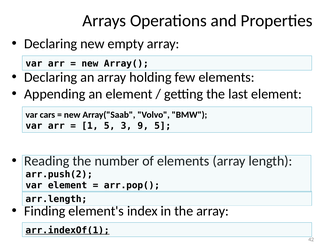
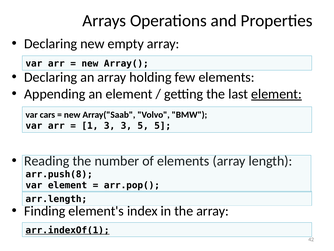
element at (277, 94) underline: none -> present
1 5: 5 -> 3
3 9: 9 -> 5
arr.push(2: arr.push(2 -> arr.push(8
